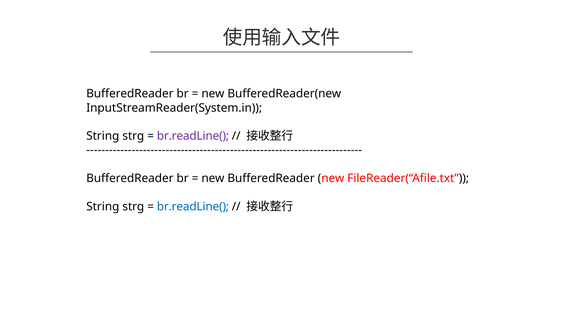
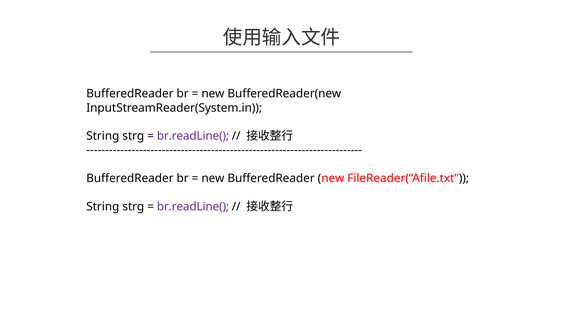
br.readLine( at (193, 206) colour: blue -> purple
